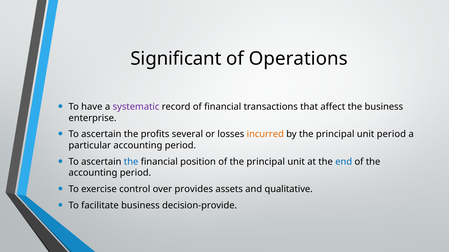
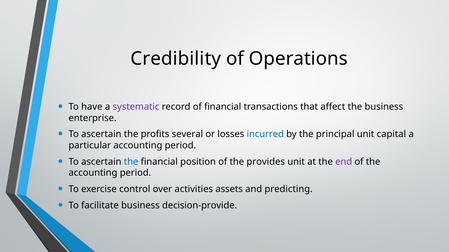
Significant: Significant -> Credibility
incurred colour: orange -> blue
unit period: period -> capital
of the principal: principal -> provides
end colour: blue -> purple
provides: provides -> activities
qualitative: qualitative -> predicting
